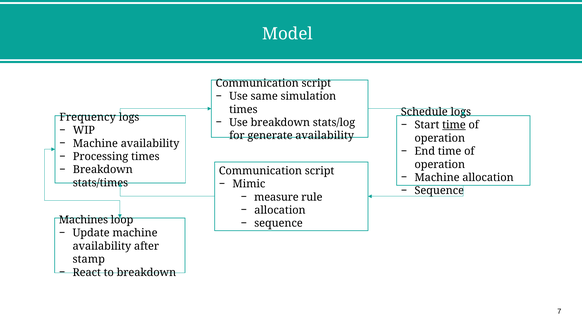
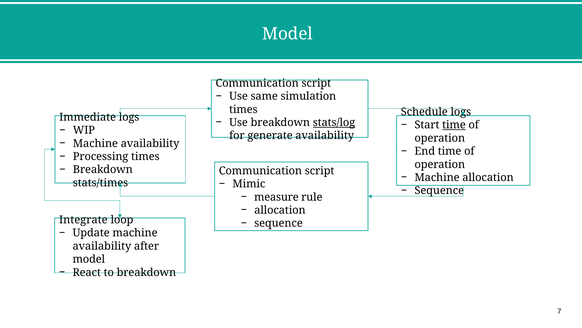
Frequency: Frequency -> Immediate
stats/log underline: none -> present
Machines: Machines -> Integrate
stamp at (89, 259): stamp -> model
